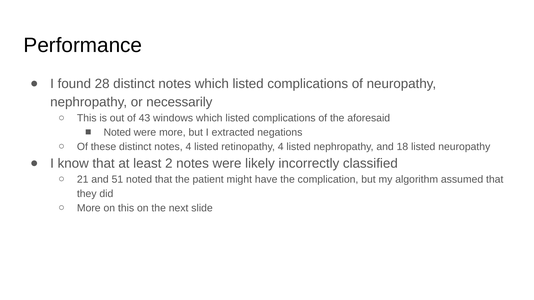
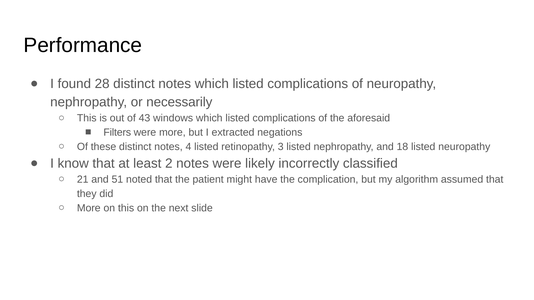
Noted at (117, 133): Noted -> Filters
retinopathy 4: 4 -> 3
